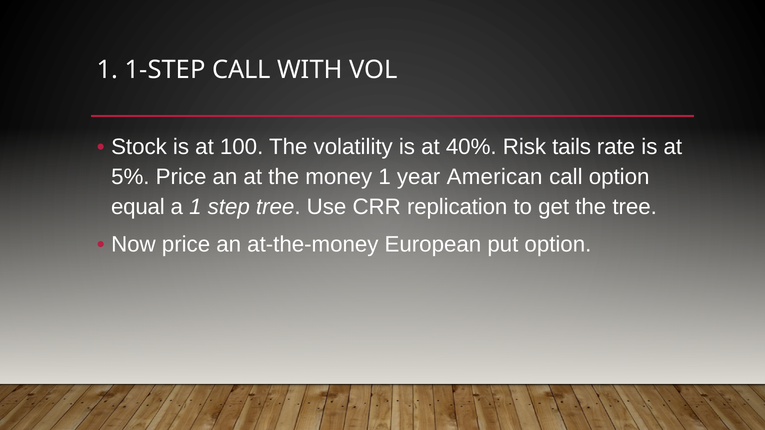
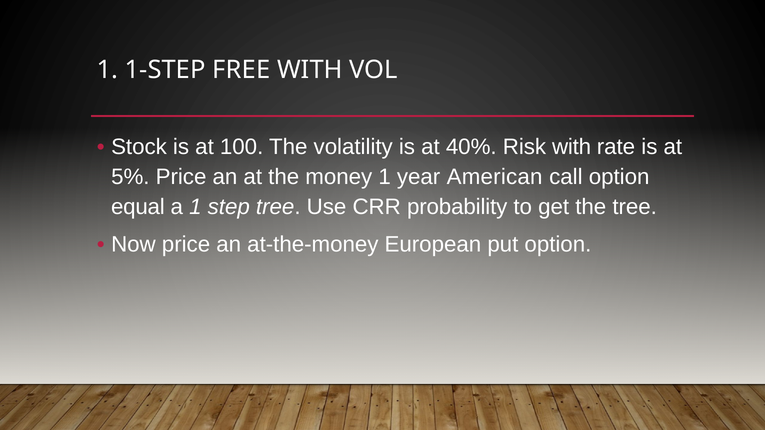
1-STEP CALL: CALL -> FREE
Risk tails: tails -> with
replication: replication -> probability
